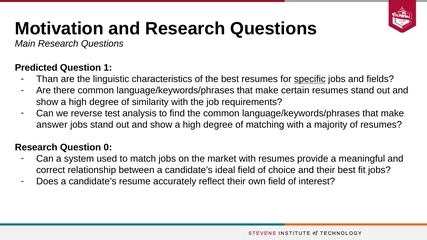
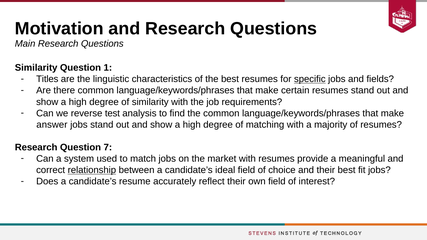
Predicted at (36, 68): Predicted -> Similarity
Than: Than -> Titles
0: 0 -> 7
relationship underline: none -> present
